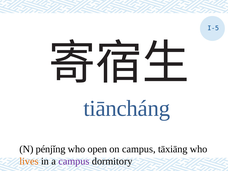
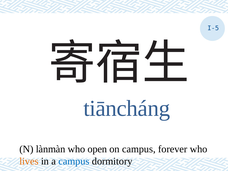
pénjǐng: pénjǐng -> lànmàn
tāxiāng: tāxiāng -> forever
campus at (74, 161) colour: purple -> blue
